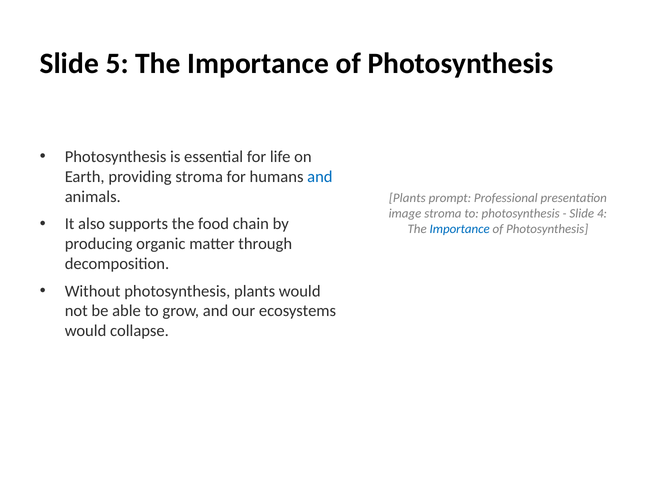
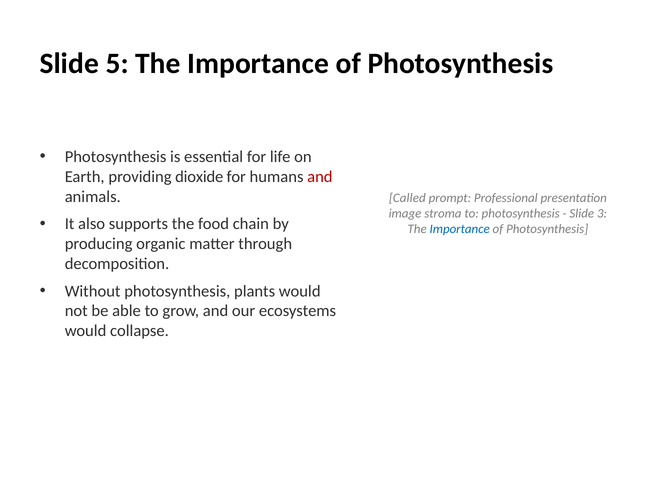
providing stroma: stroma -> dioxide
and at (320, 177) colour: blue -> red
Plants at (407, 198): Plants -> Called
4: 4 -> 3
